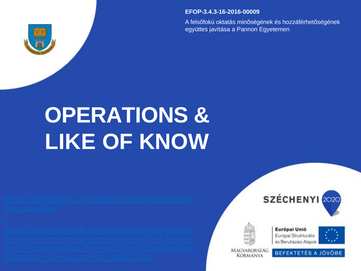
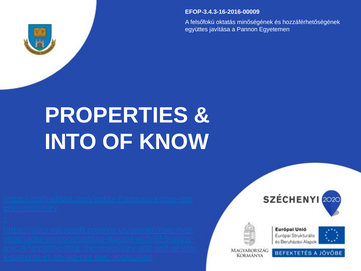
OPERATIONS: OPERATIONS -> PROPERTIES
LIKE: LIKE -> INTO
